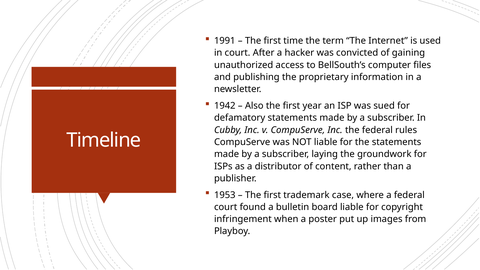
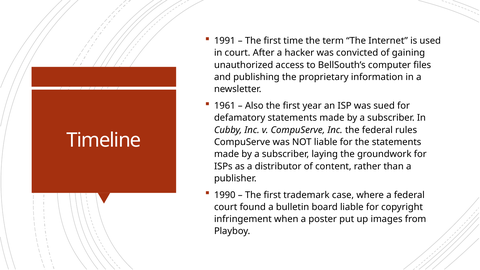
1942: 1942 -> 1961
1953: 1953 -> 1990
